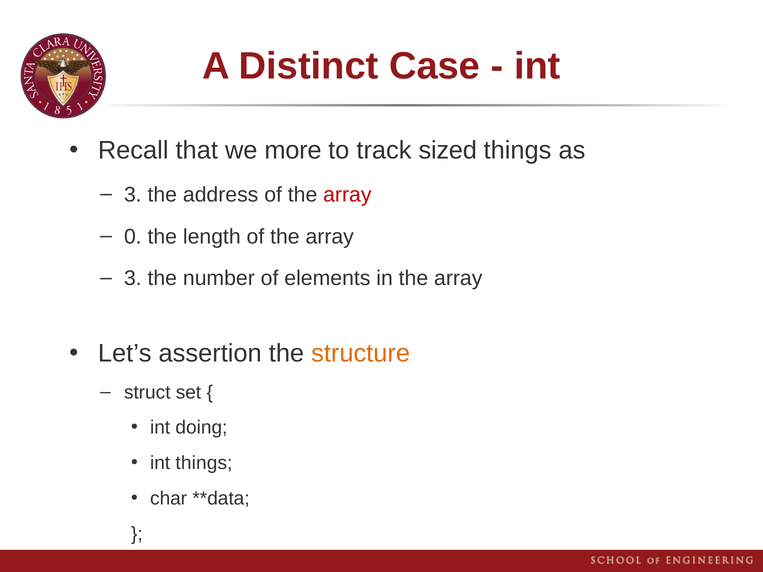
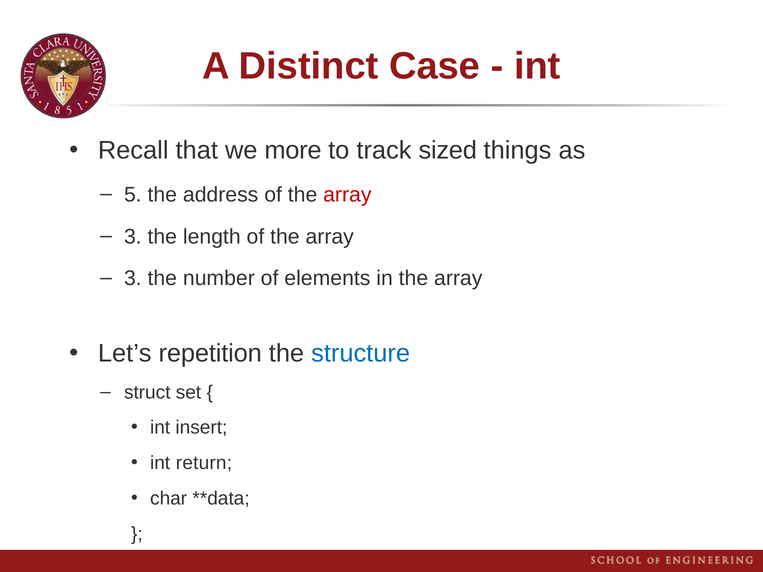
3 at (133, 195): 3 -> 5
0 at (133, 237): 0 -> 3
assertion: assertion -> repetition
structure colour: orange -> blue
doing: doing -> insert
int things: things -> return
